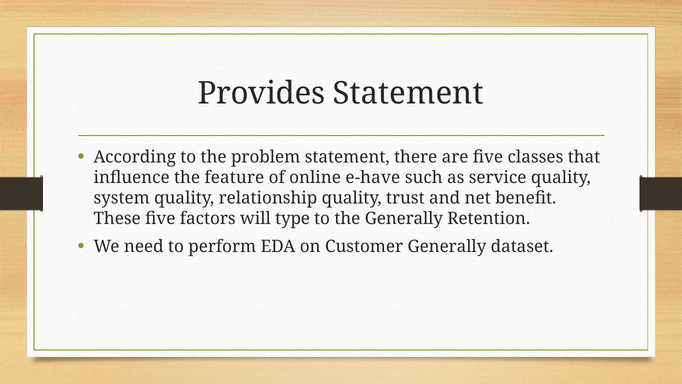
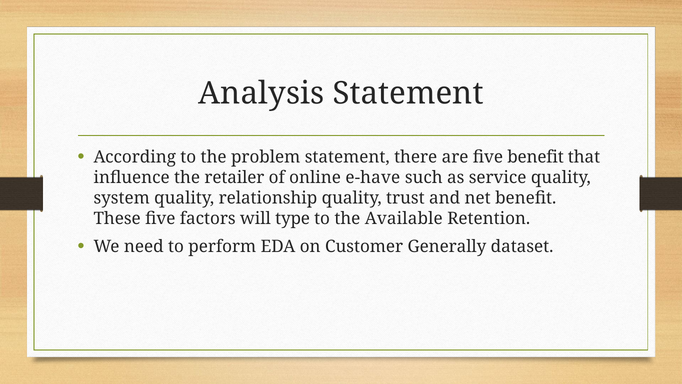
Provides: Provides -> Analysis
five classes: classes -> benefit
feature: feature -> retailer
the Generally: Generally -> Available
